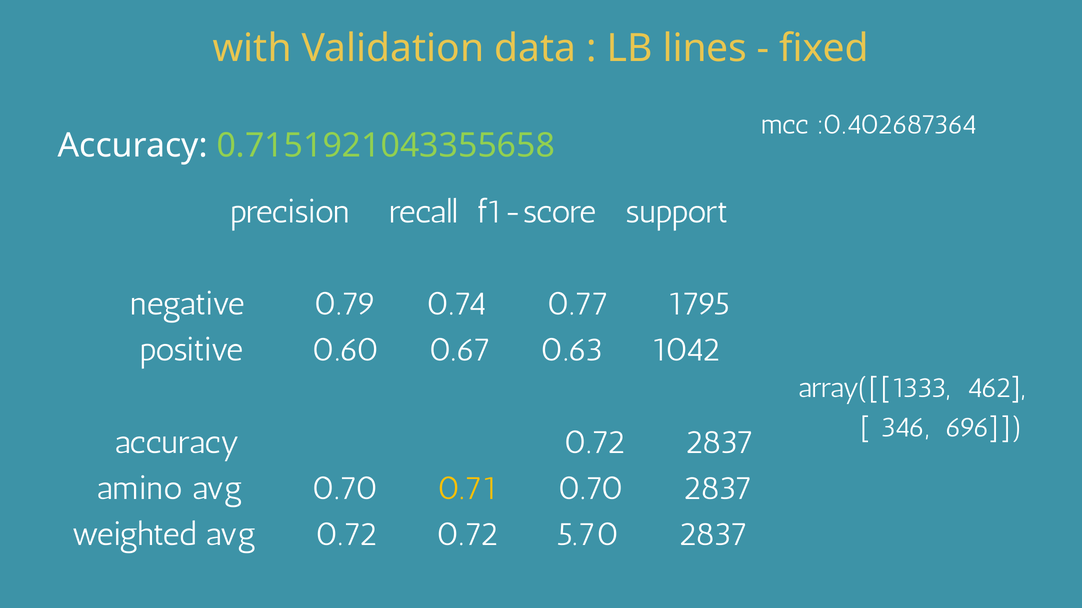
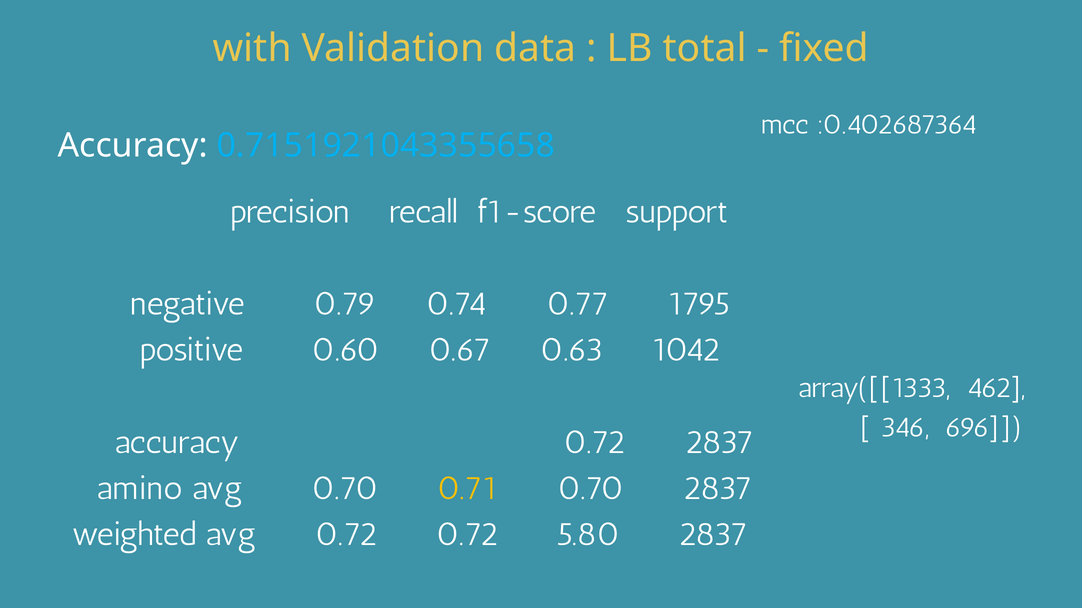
lines: lines -> total
0.7151921043355658 colour: light green -> light blue
5.70: 5.70 -> 5.80
